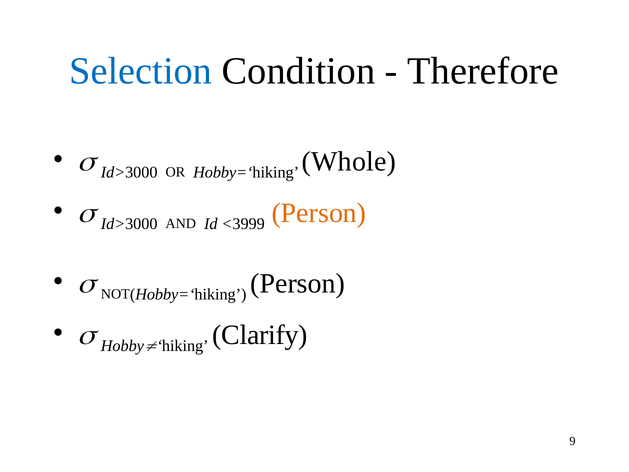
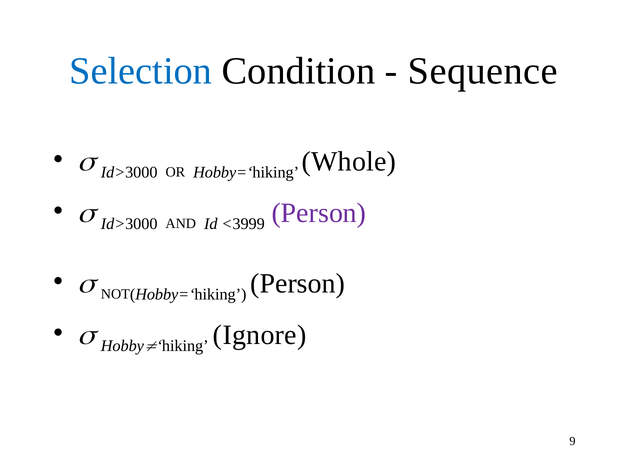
Therefore: Therefore -> Sequence
Person at (319, 213) colour: orange -> purple
Clarify: Clarify -> Ignore
